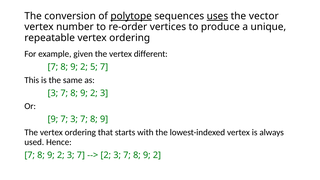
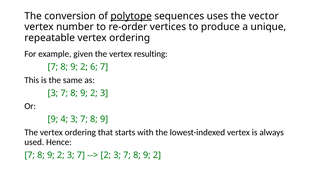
uses underline: present -> none
different: different -> resulting
5: 5 -> 6
9 7: 7 -> 4
